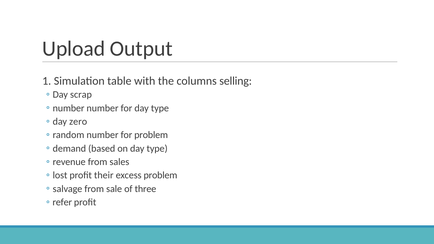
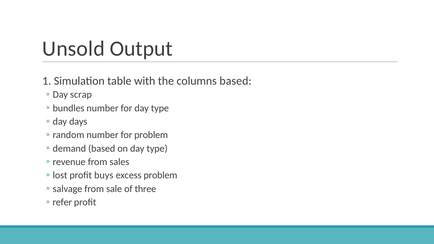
Upload: Upload -> Unsold
columns selling: selling -> based
number at (69, 108): number -> bundles
zero: zero -> days
their: their -> buys
